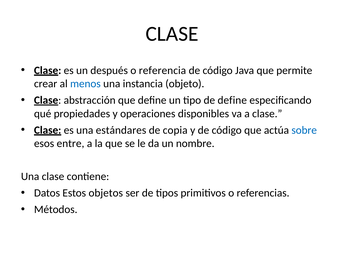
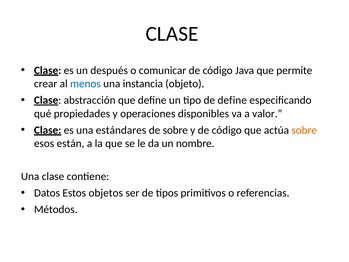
referencia: referencia -> comunicar
a clase: clase -> valor
de copia: copia -> sobre
sobre at (304, 130) colour: blue -> orange
entre: entre -> están
